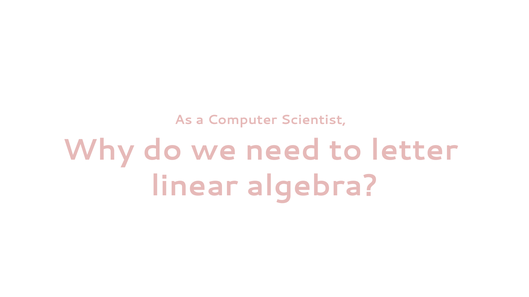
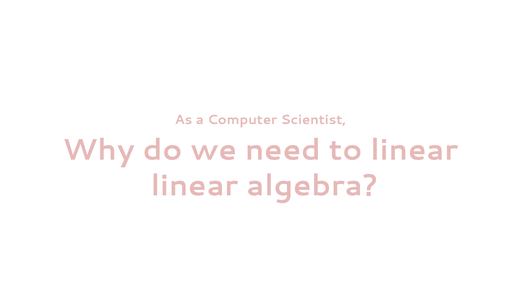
to letter: letter -> linear
